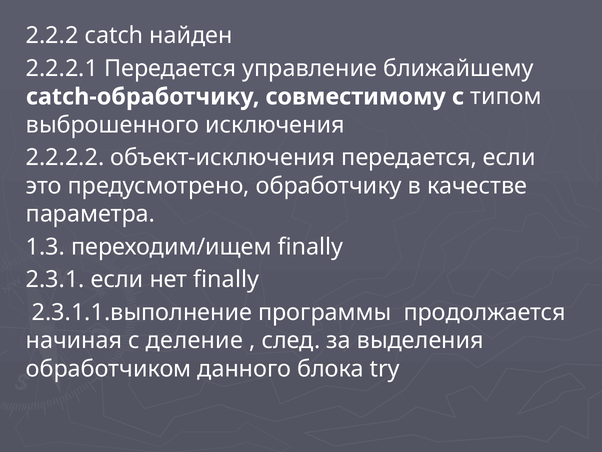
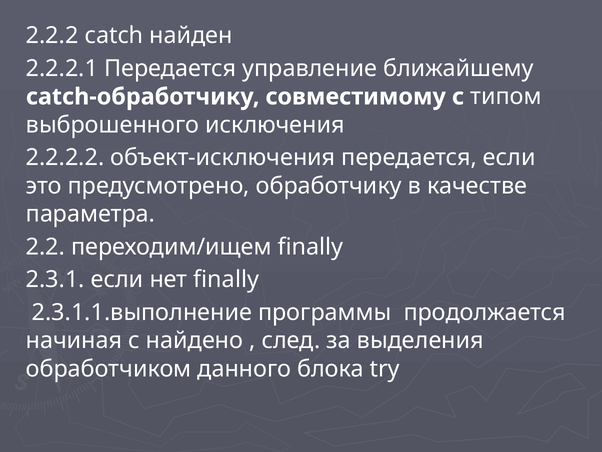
1.3: 1.3 -> 2.2
деление: деление -> найдено
